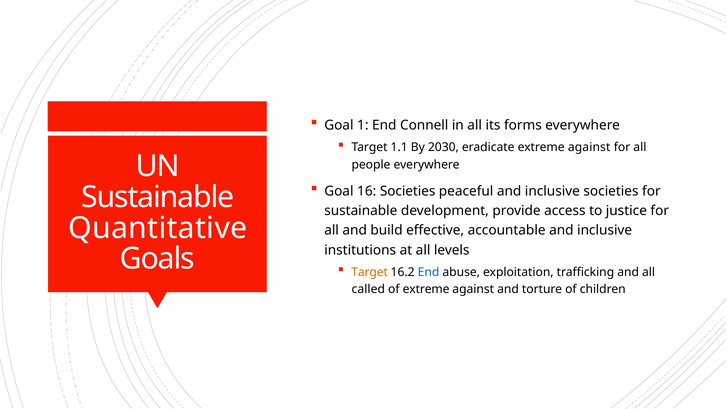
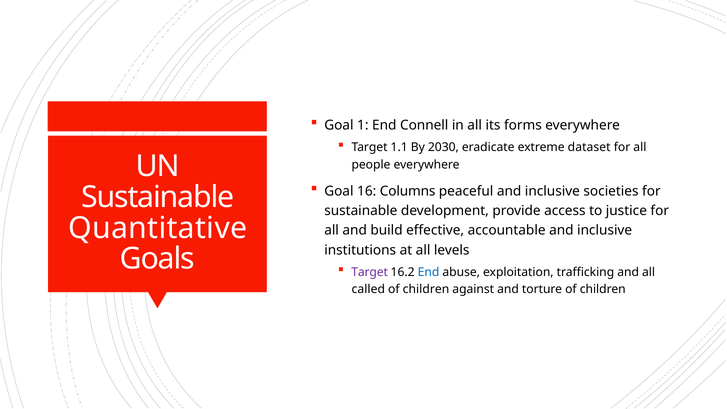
eradicate extreme against: against -> dataset
16 Societies: Societies -> Columns
Target at (370, 272) colour: orange -> purple
extreme at (426, 289): extreme -> children
